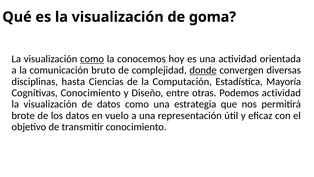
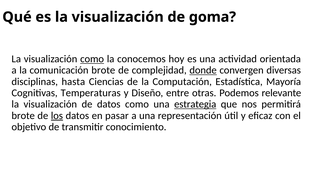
comunicación bruto: bruto -> brote
Cognitivas Conocimiento: Conocimiento -> Temperaturas
Podemos actividad: actividad -> relevante
estrategia underline: none -> present
los underline: none -> present
vuelo: vuelo -> pasar
